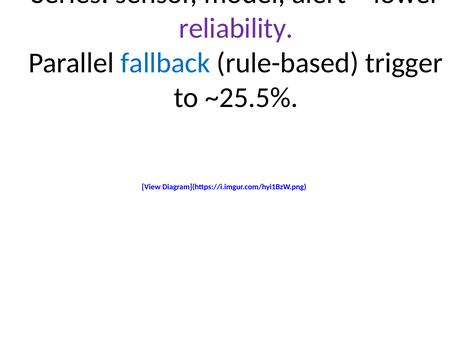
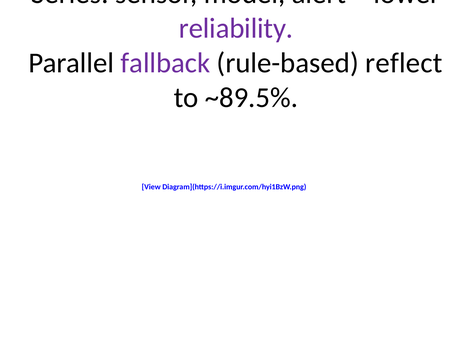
fallback colour: blue -> purple
trigger: trigger -> reflect
~25.5%: ~25.5% -> ~89.5%
